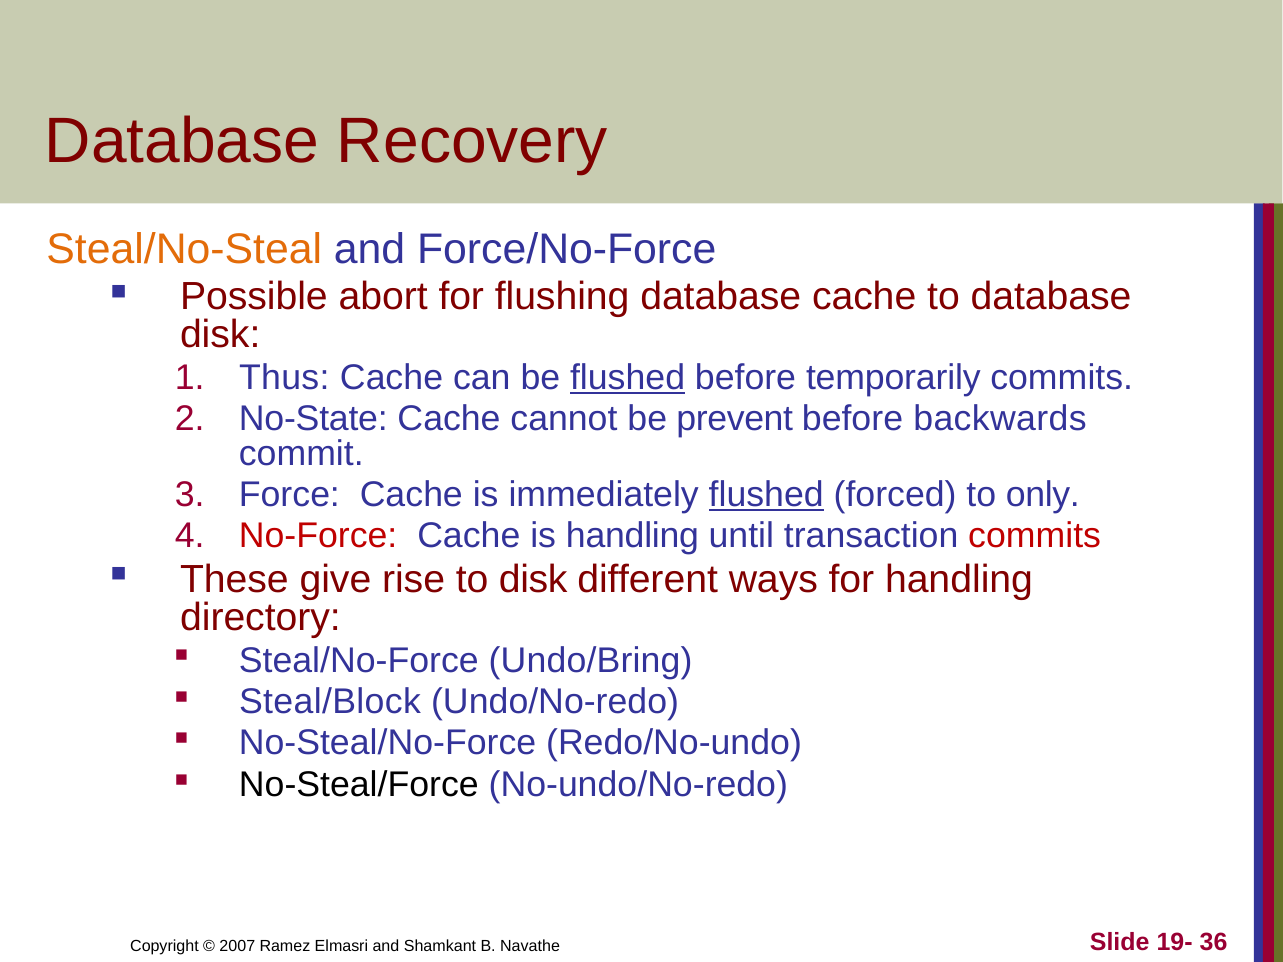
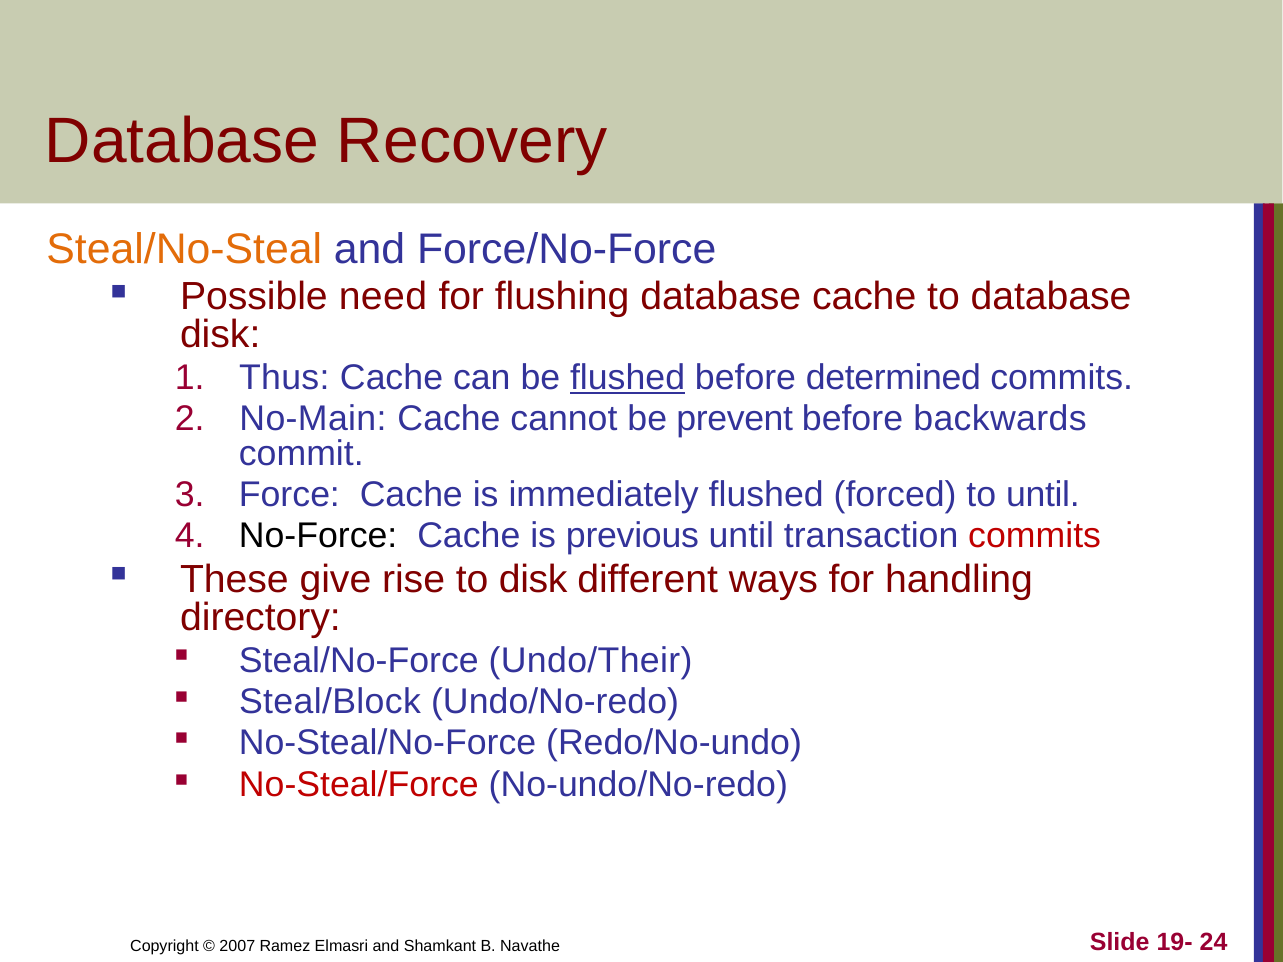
abort: abort -> need
temporarily: temporarily -> determined
No-State: No-State -> No-Main
flushed at (766, 495) underline: present -> none
to only: only -> until
No-Force colour: red -> black
is handling: handling -> previous
Undo/Bring: Undo/Bring -> Undo/Their
No-Steal/Force colour: black -> red
36: 36 -> 24
